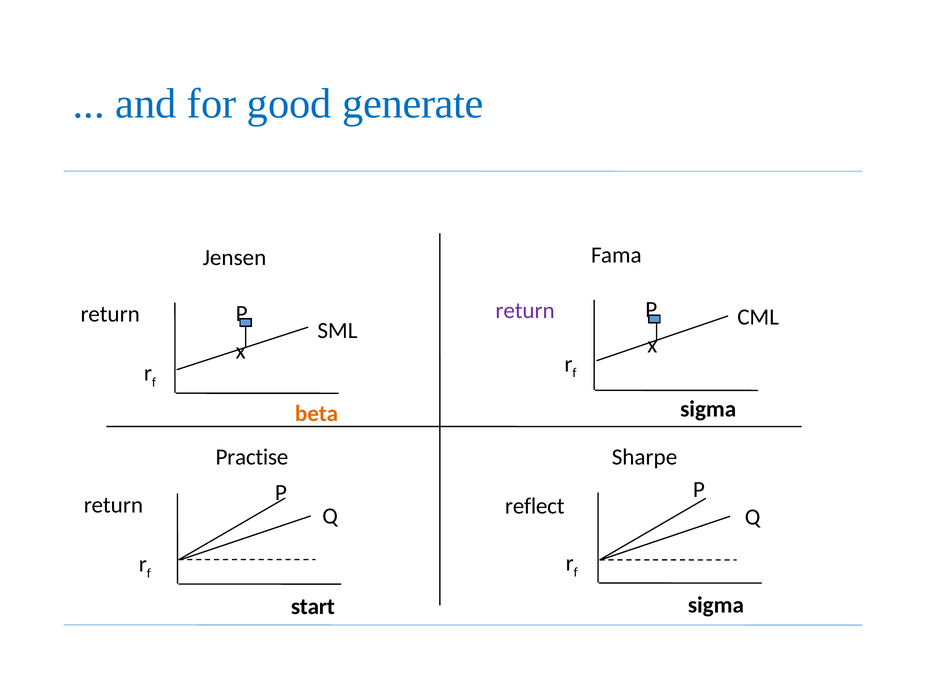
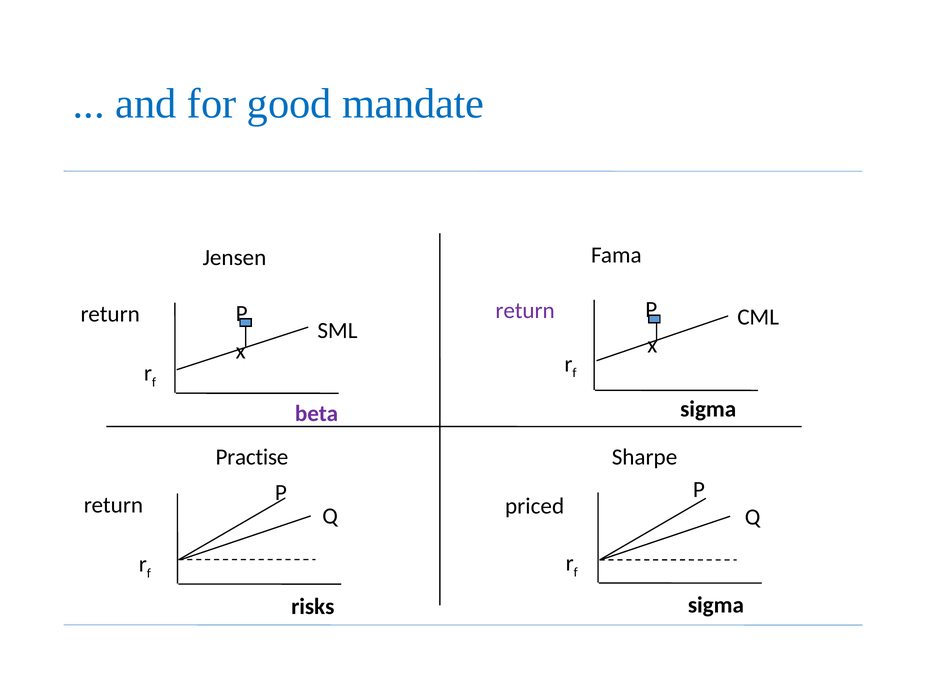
generate: generate -> mandate
beta colour: orange -> purple
reflect: reflect -> priced
start: start -> risks
